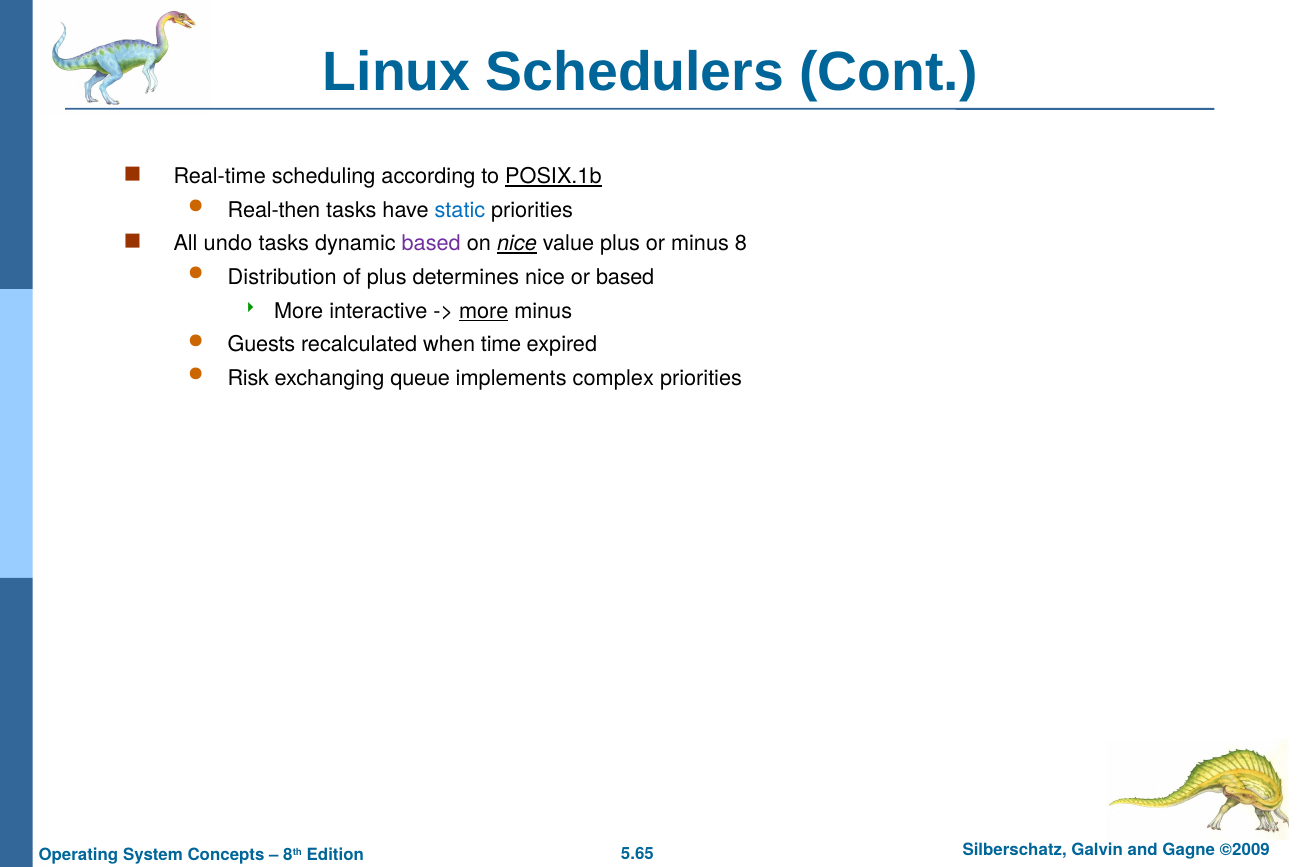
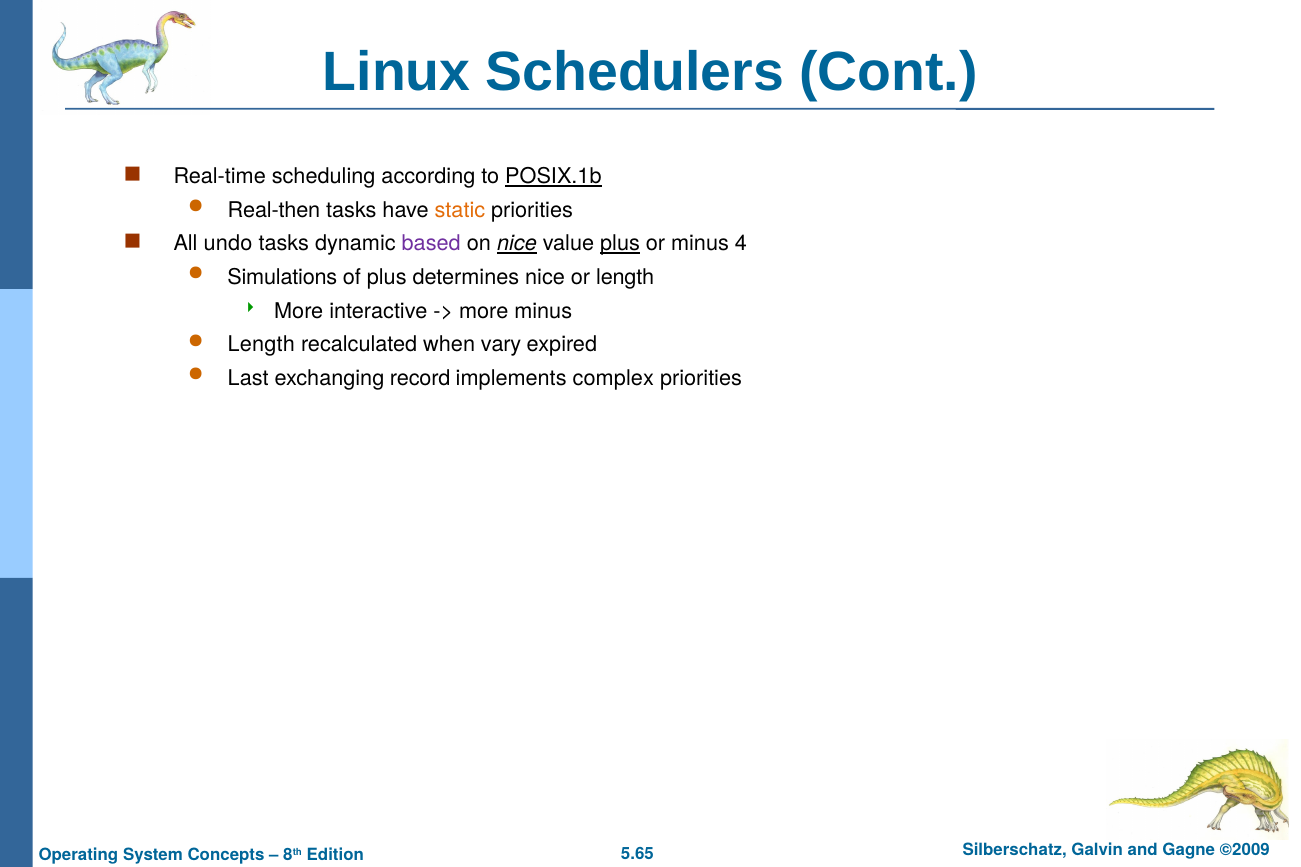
static colour: blue -> orange
plus at (620, 244) underline: none -> present
8: 8 -> 4
Distribution: Distribution -> Simulations
or based: based -> length
more at (484, 311) underline: present -> none
Guests at (261, 345): Guests -> Length
time: time -> vary
Risk: Risk -> Last
queue: queue -> record
